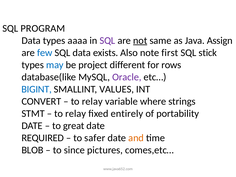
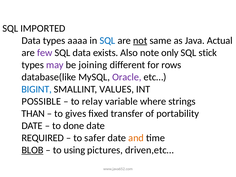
PROGRAM: PROGRAM -> IMPORTED
SQL at (107, 41) colour: purple -> blue
Assign: Assign -> Actual
few colour: blue -> purple
first: first -> only
may colour: blue -> purple
project: project -> joining
CONVERT: CONVERT -> POSSIBLE
STMT: STMT -> THAN
relay at (76, 114): relay -> gives
entirely: entirely -> transfer
great: great -> done
BLOB underline: none -> present
since: since -> using
comes,etc…: comes,etc… -> driven,etc…
